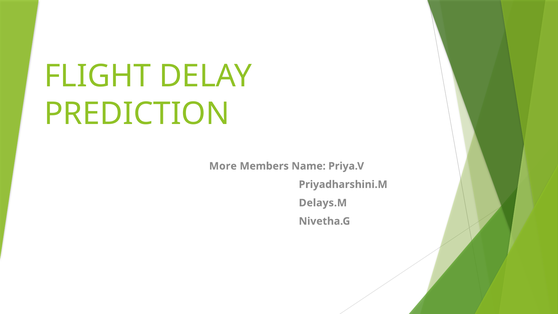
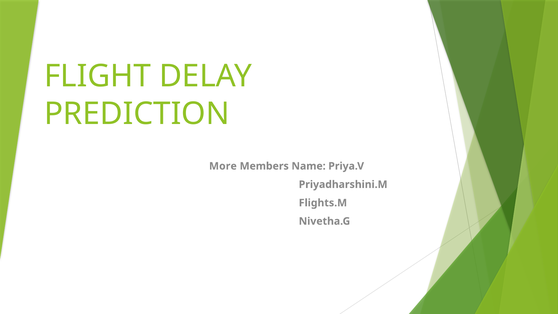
Delays.M: Delays.M -> Flights.M
